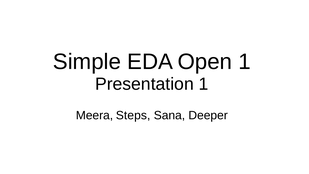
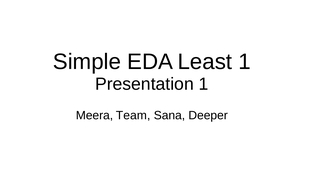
Open: Open -> Least
Steps: Steps -> Team
